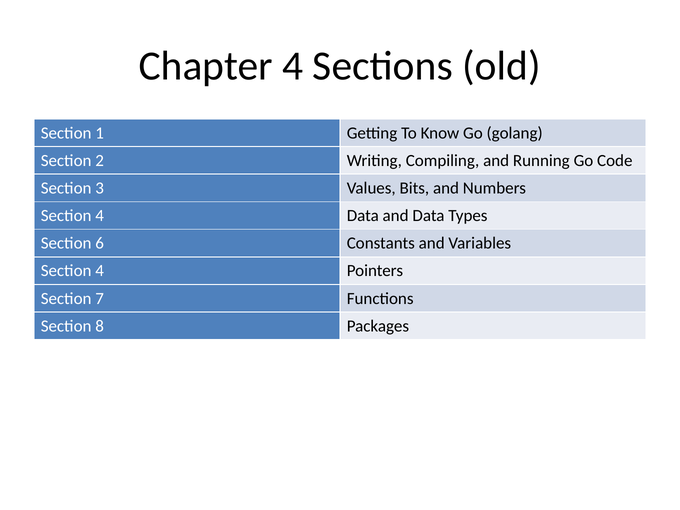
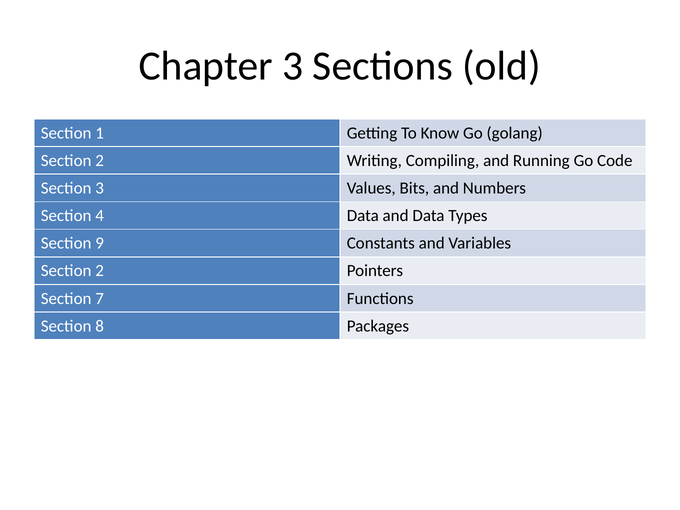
Chapter 4: 4 -> 3
6: 6 -> 9
4 at (100, 271): 4 -> 2
